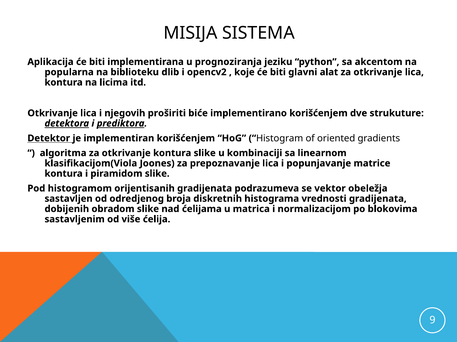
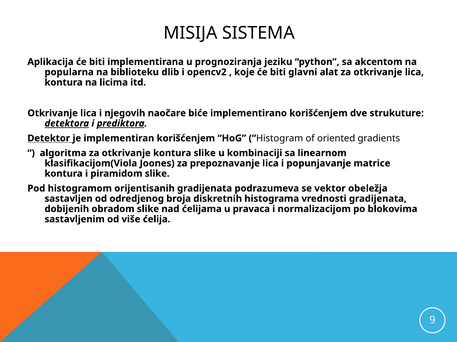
proširiti: proširiti -> naočare
matrica: matrica -> pravaca
